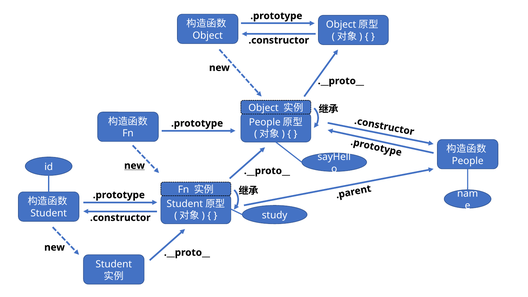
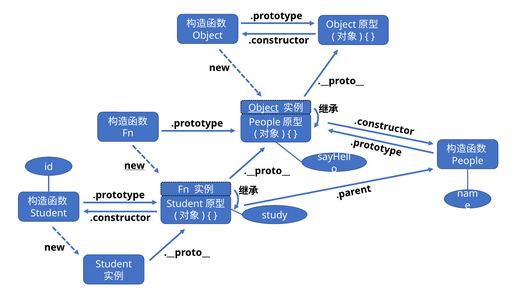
Object at (263, 108) underline: none -> present
